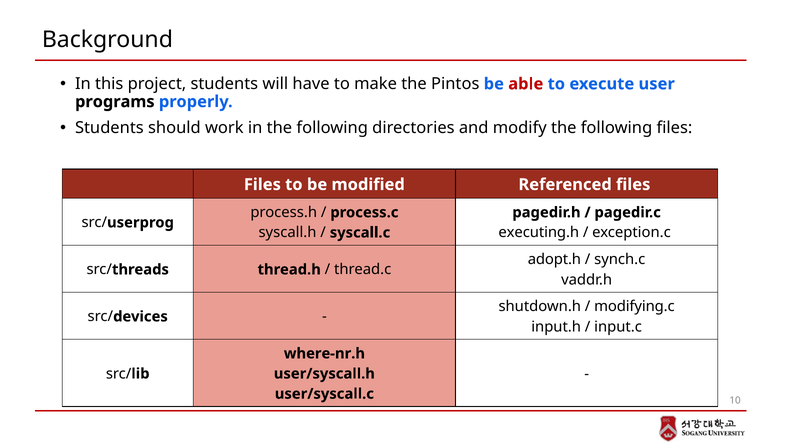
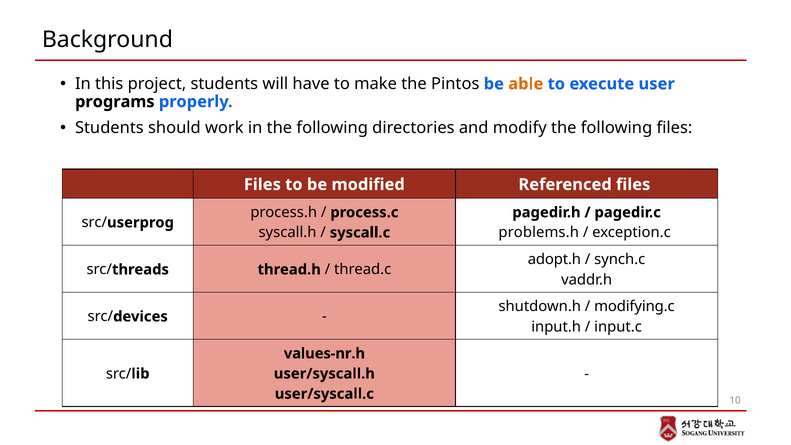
able colour: red -> orange
executing.h: executing.h -> problems.h
where-nr.h: where-nr.h -> values-nr.h
